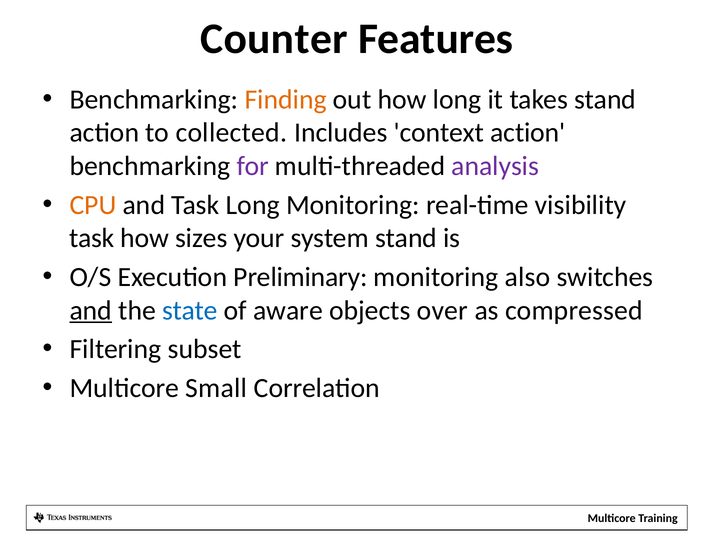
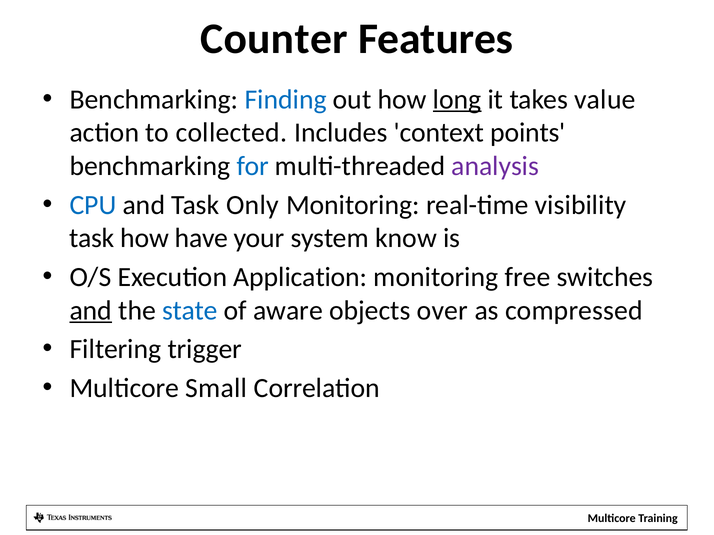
Finding colour: orange -> blue
long at (457, 100) underline: none -> present
takes stand: stand -> value
context action: action -> points
for colour: purple -> blue
CPU colour: orange -> blue
Task Long: Long -> Only
sizes: sizes -> have
system stand: stand -> know
Preliminary: Preliminary -> Application
also: also -> free
subset: subset -> trigger
